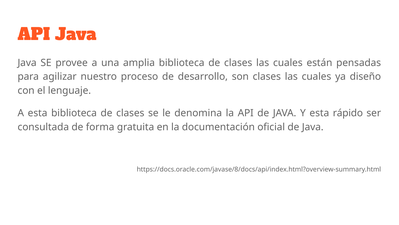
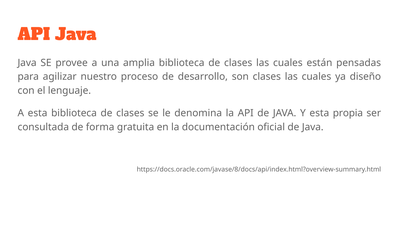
rápido: rápido -> propia
